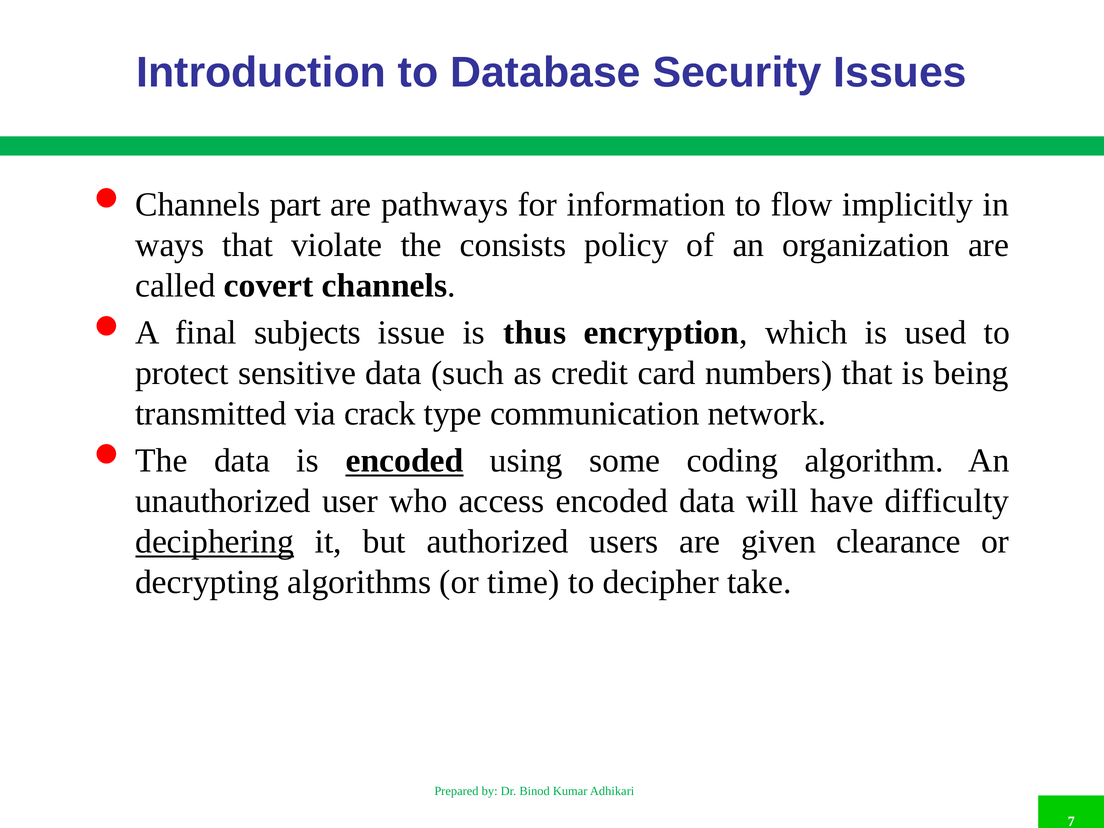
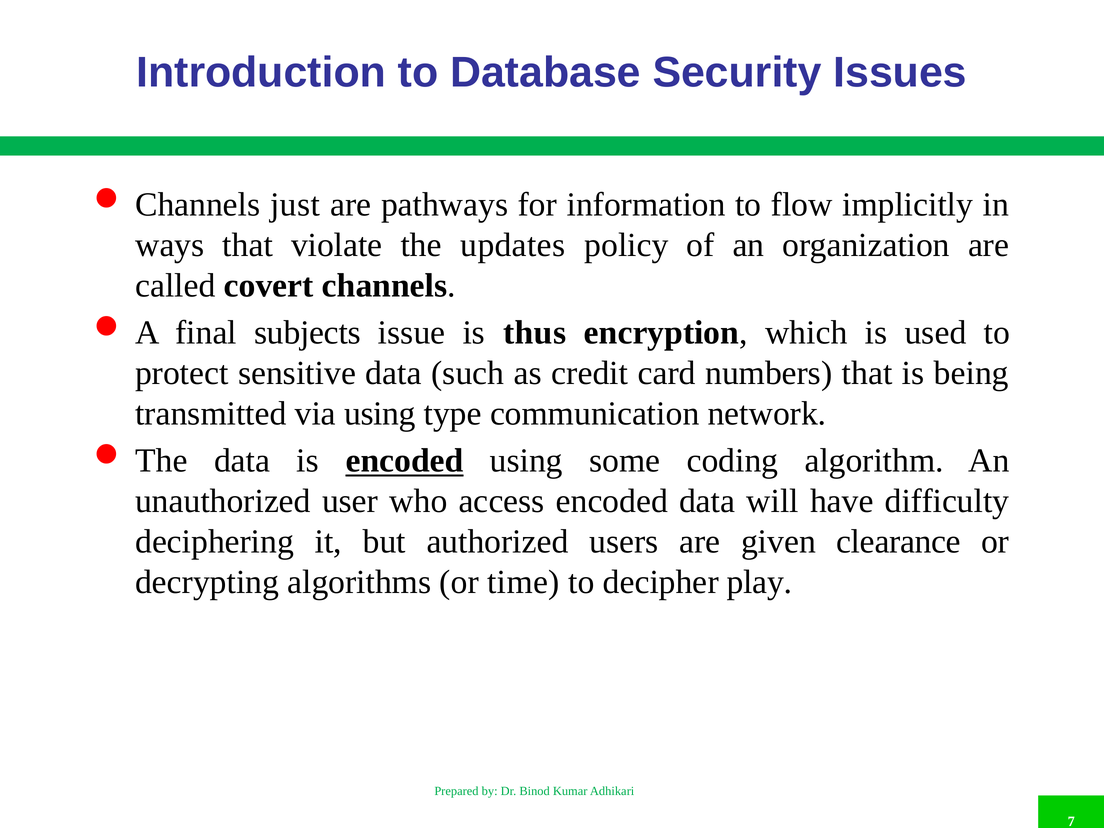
part: part -> just
consists: consists -> updates
via crack: crack -> using
deciphering underline: present -> none
take: take -> play
